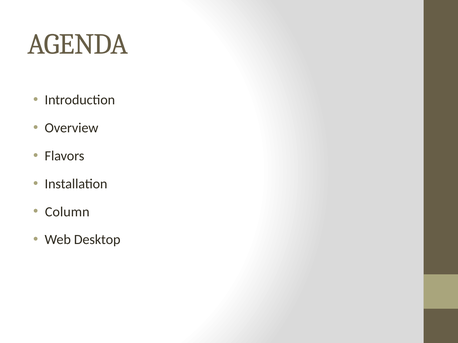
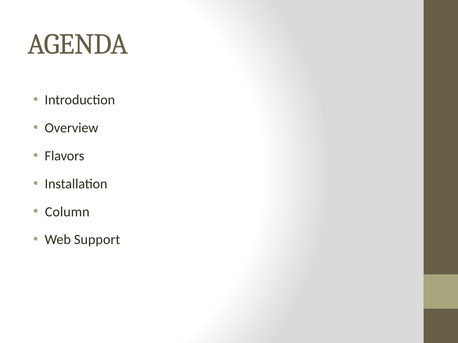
Desktop: Desktop -> Support
